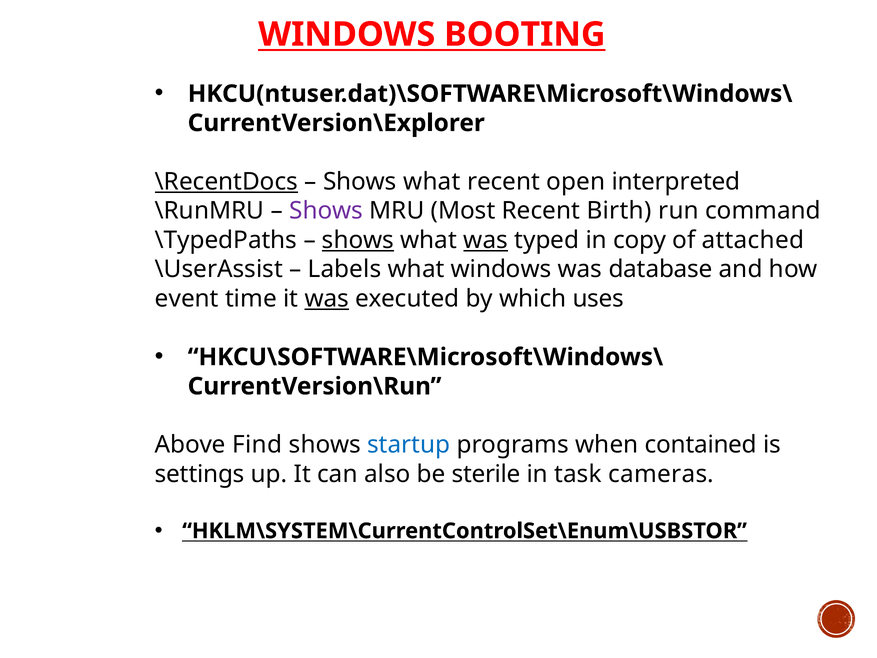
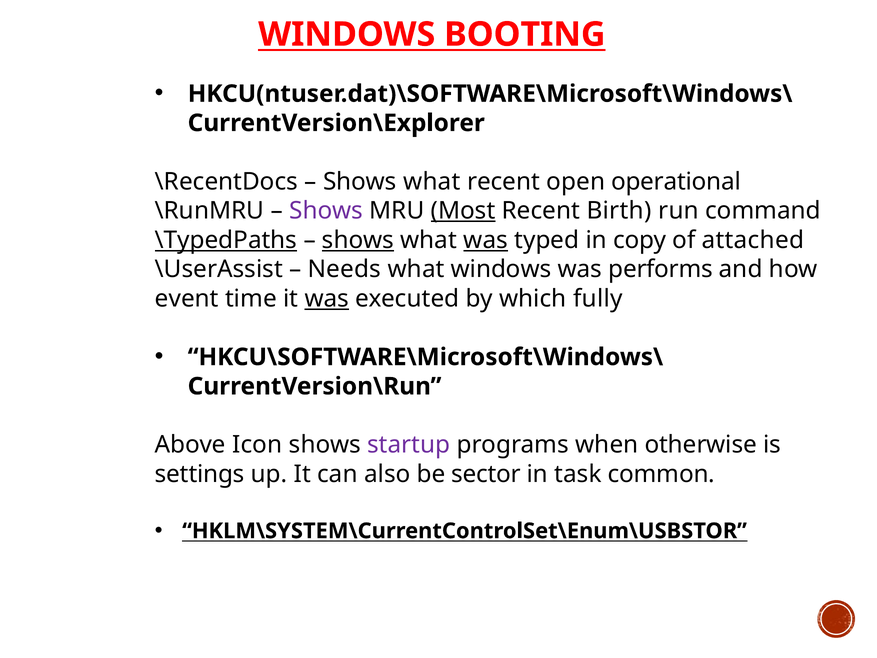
\RecentDocs underline: present -> none
interpreted: interpreted -> operational
Most underline: none -> present
\TypedPaths underline: none -> present
Labels: Labels -> Needs
database: database -> performs
uses: uses -> fully
Find: Find -> Icon
startup colour: blue -> purple
contained: contained -> otherwise
sterile: sterile -> sector
cameras: cameras -> common
